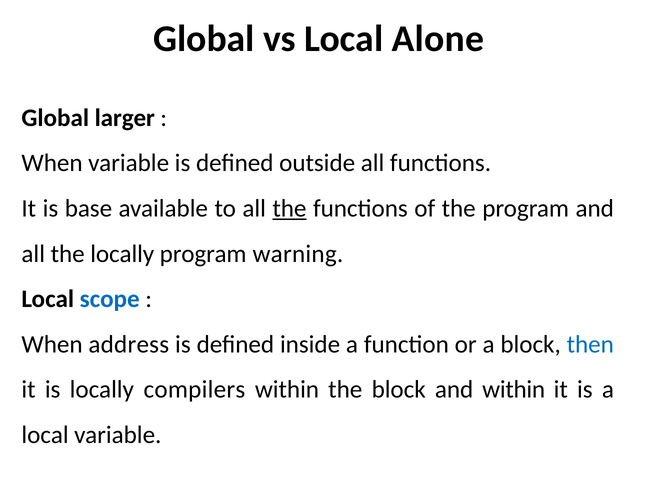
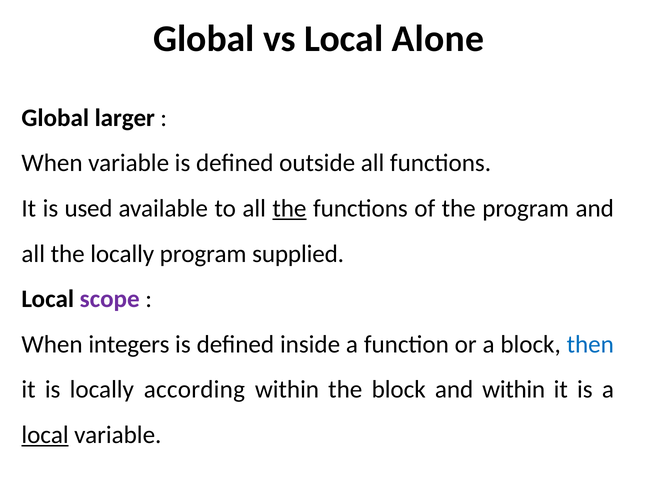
base: base -> used
warning: warning -> supplied
scope colour: blue -> purple
address: address -> integers
compilers: compilers -> according
local at (45, 434) underline: none -> present
